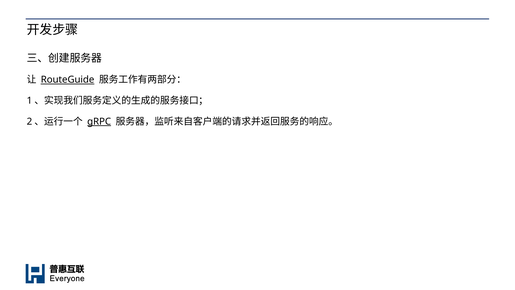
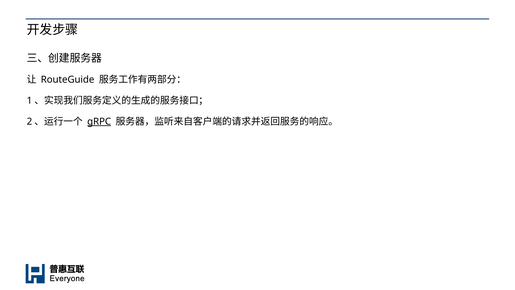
RouteGuide underline: present -> none
